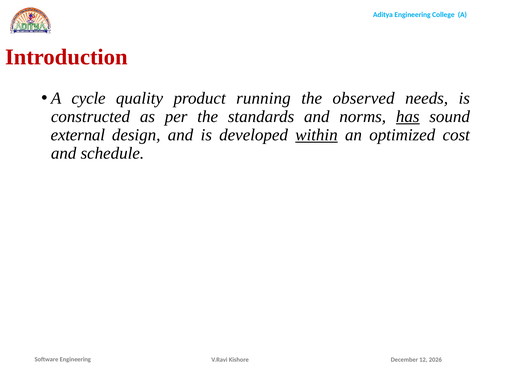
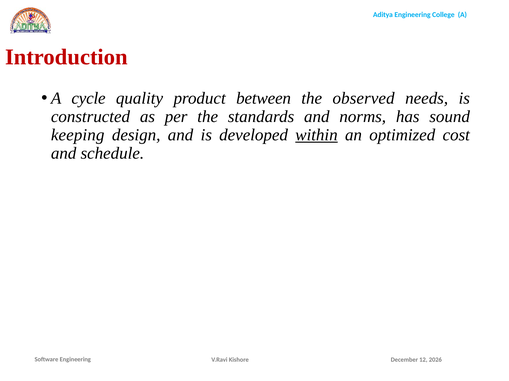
running: running -> between
has underline: present -> none
external: external -> keeping
